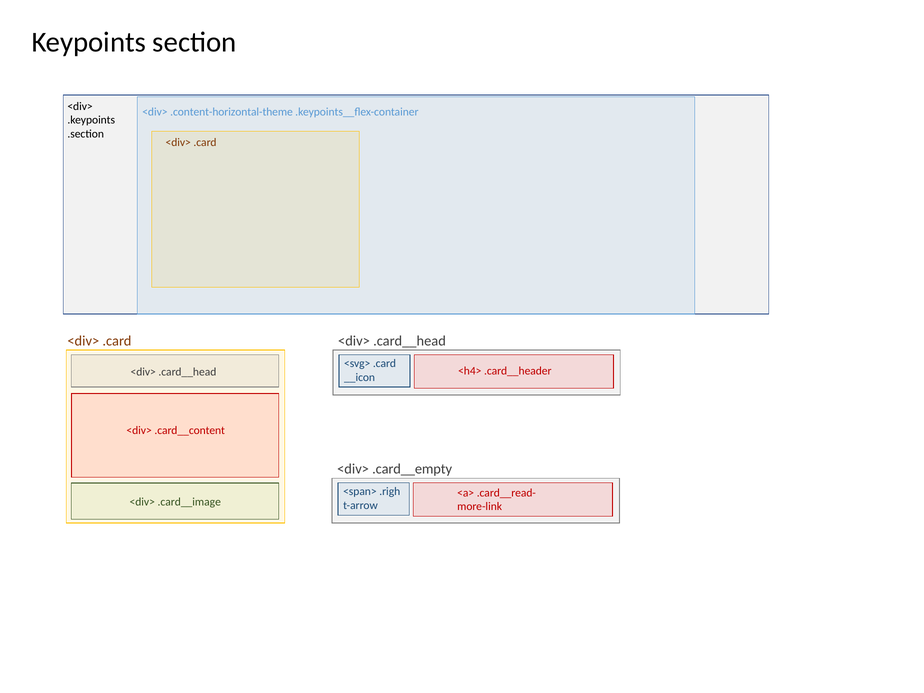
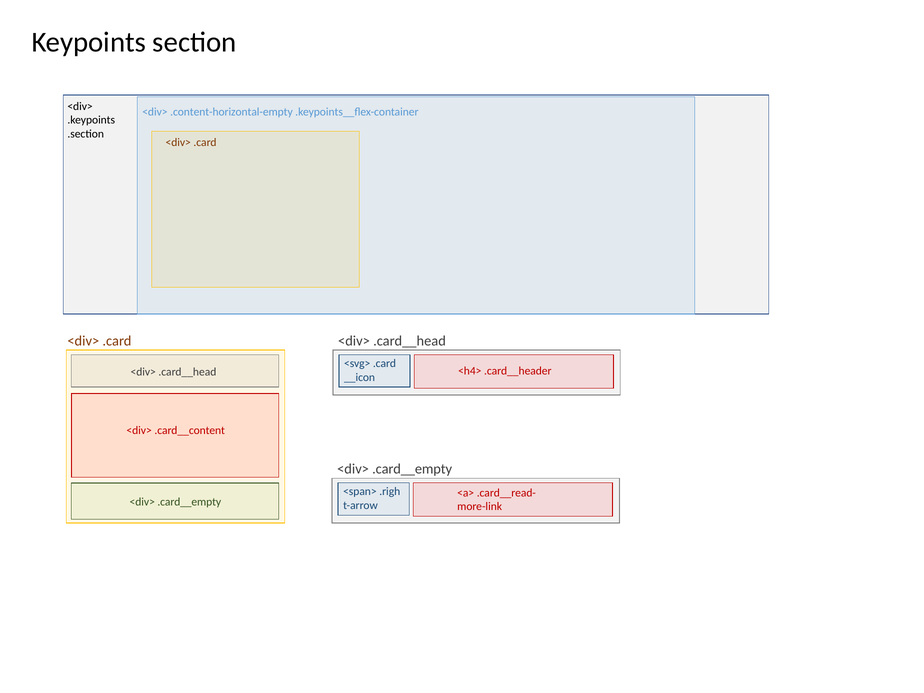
.content-horizontal-theme: .content-horizontal-theme -> .content-horizontal-empty
.card__image at (189, 502): .card__image -> .card__empty
